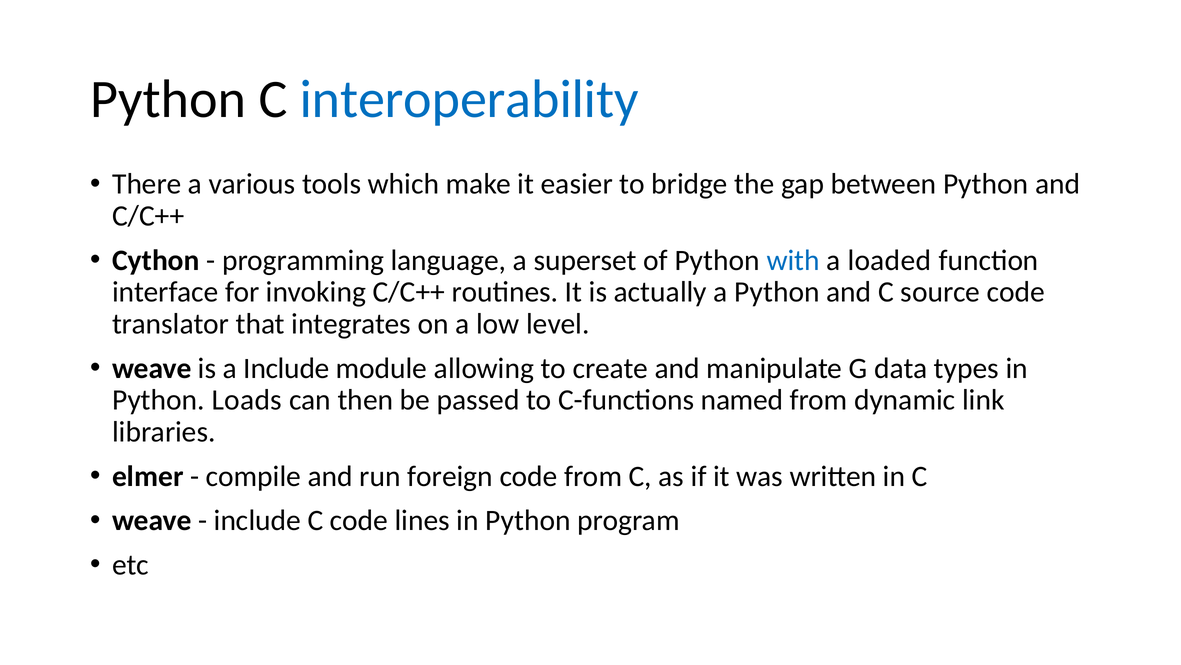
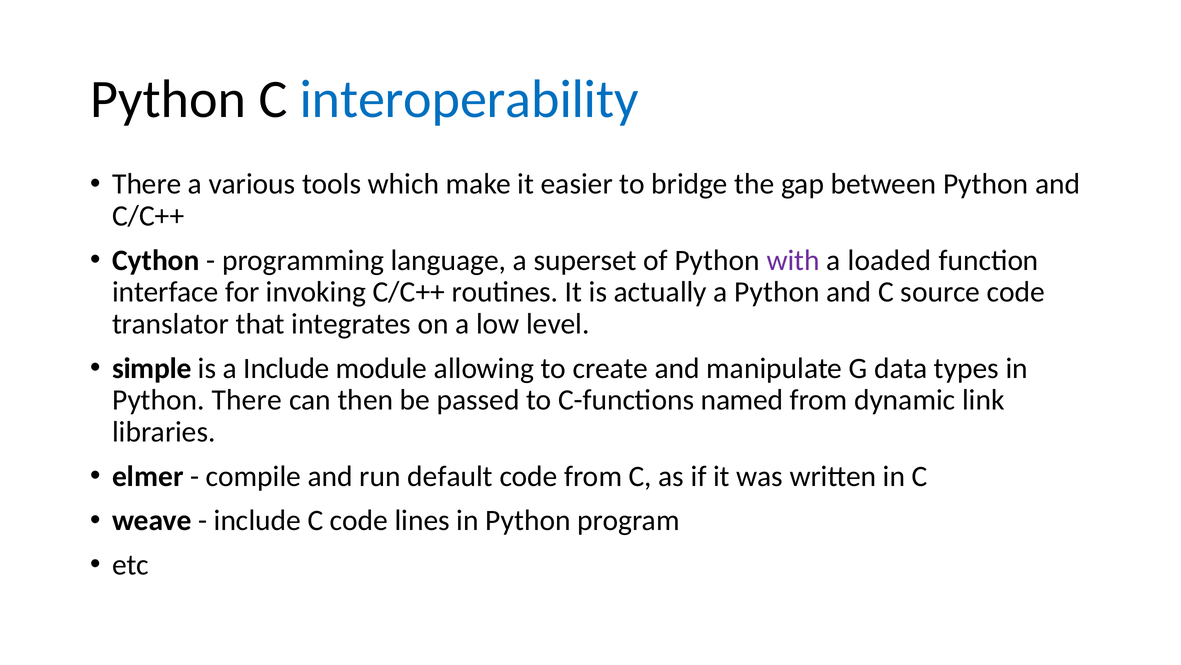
with colour: blue -> purple
weave at (152, 368): weave -> simple
Python Loads: Loads -> There
foreign: foreign -> default
